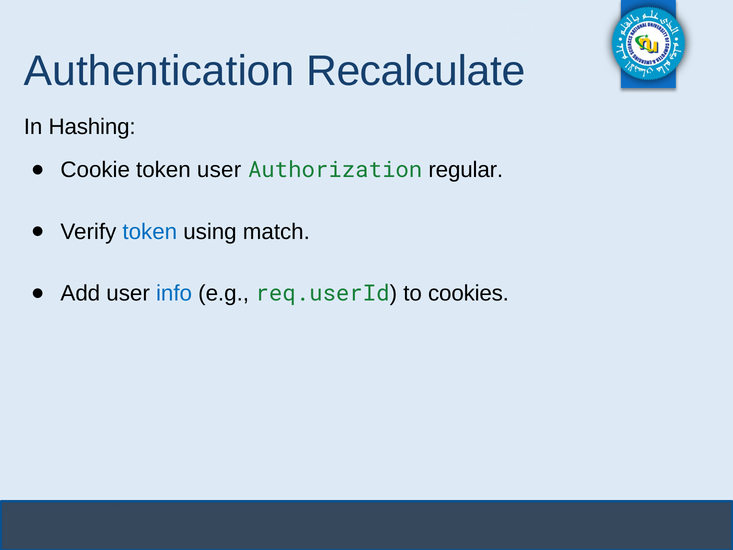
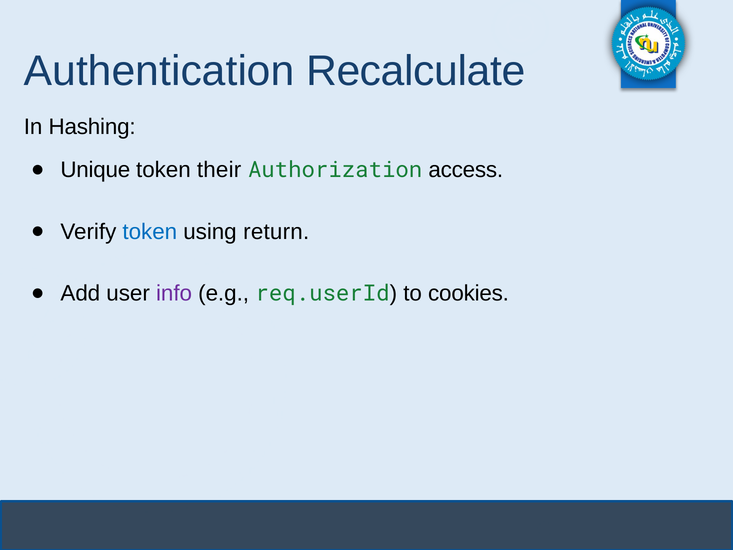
Cookie: Cookie -> Unique
token user: user -> their
regular: regular -> access
match: match -> return
info colour: blue -> purple
